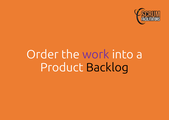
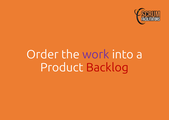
Backlog colour: black -> red
